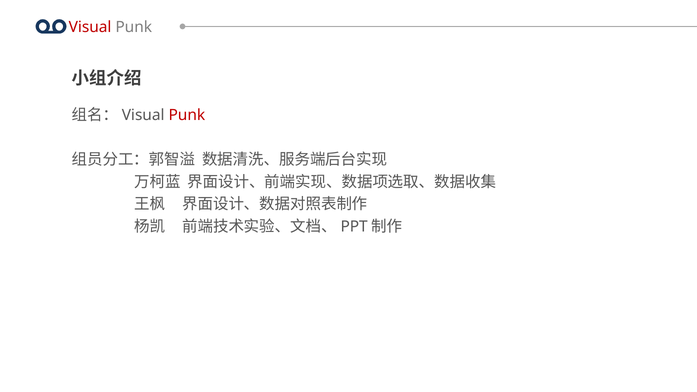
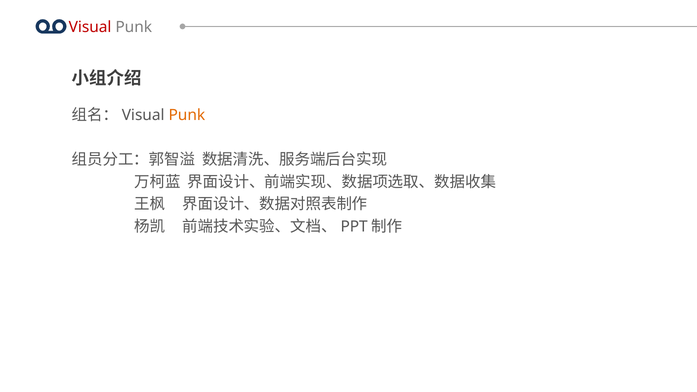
Punk at (187, 115) colour: red -> orange
